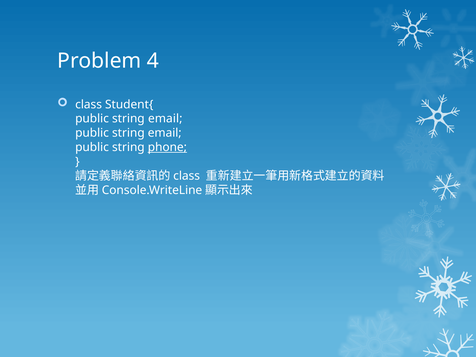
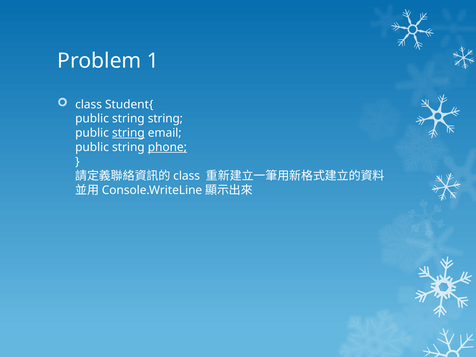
4: 4 -> 1
email at (165, 119): email -> string
string at (128, 133) underline: none -> present
